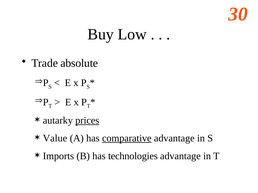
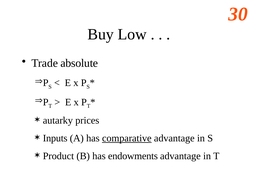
prices underline: present -> none
Value: Value -> Inputs
Imports: Imports -> Product
technologies: technologies -> endowments
